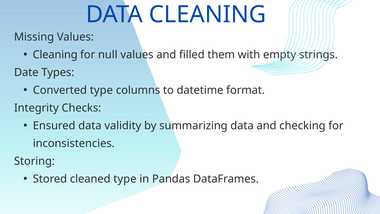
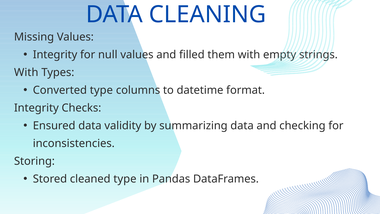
Cleaning at (55, 55): Cleaning -> Integrity
Date at (26, 72): Date -> With
